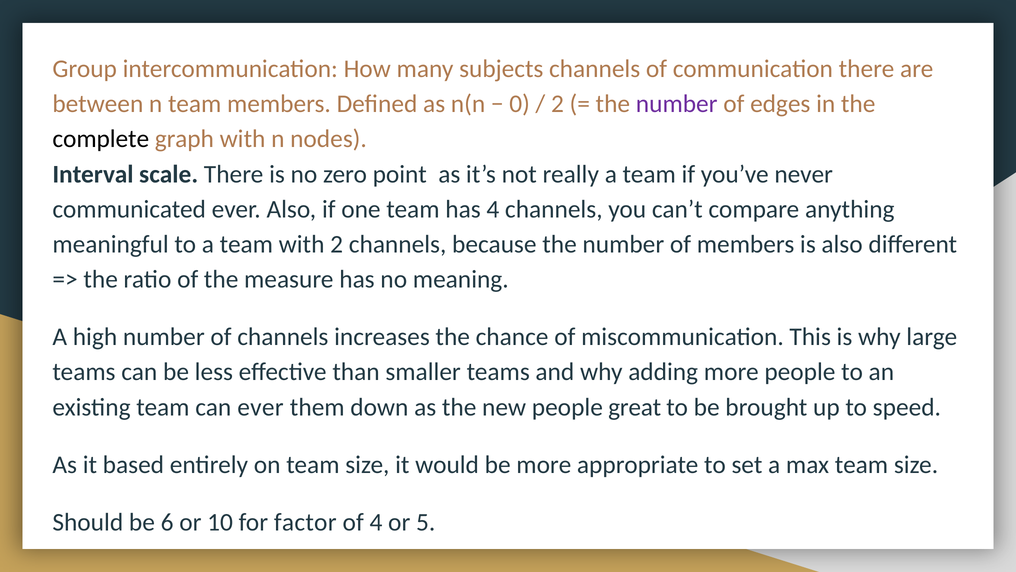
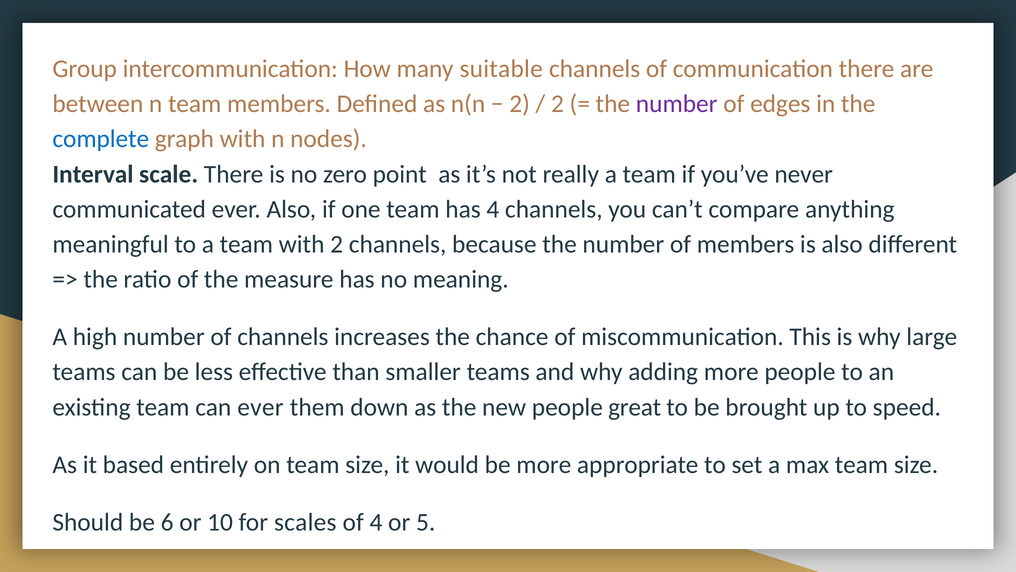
subjects: subjects -> suitable
0 at (520, 104): 0 -> 2
complete colour: black -> blue
factor: factor -> scales
